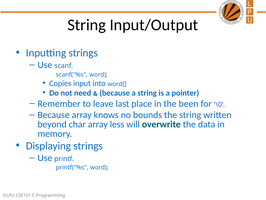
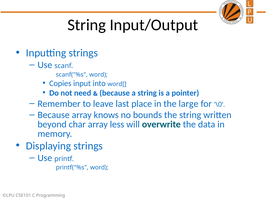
been: been -> large
